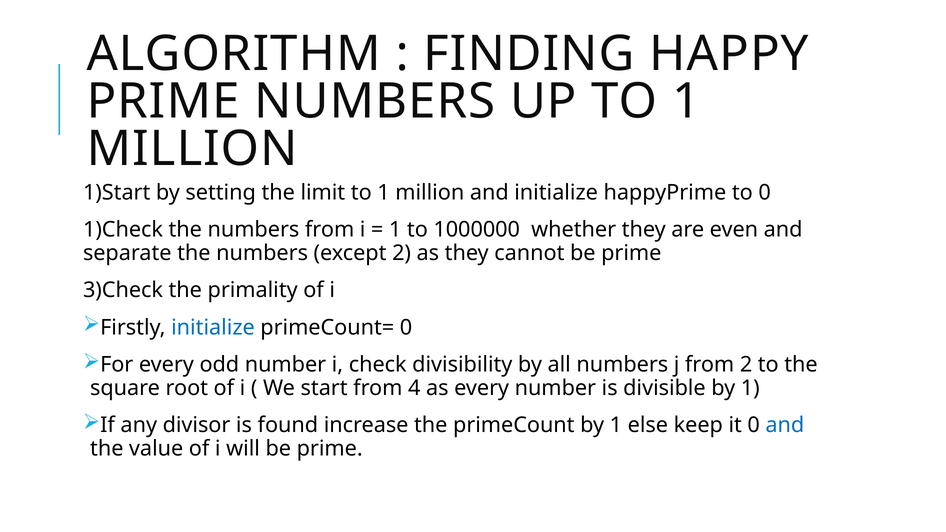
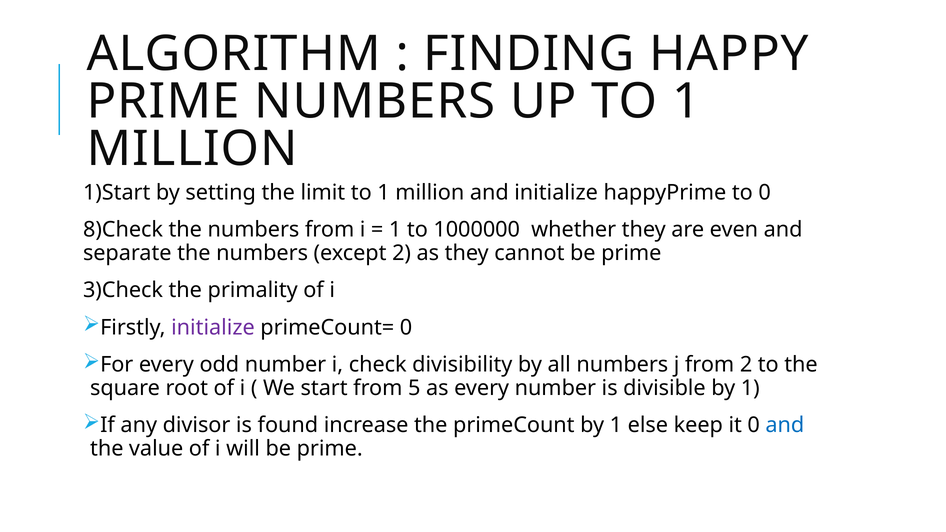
1)Check: 1)Check -> 8)Check
initialize at (213, 328) colour: blue -> purple
4: 4 -> 5
